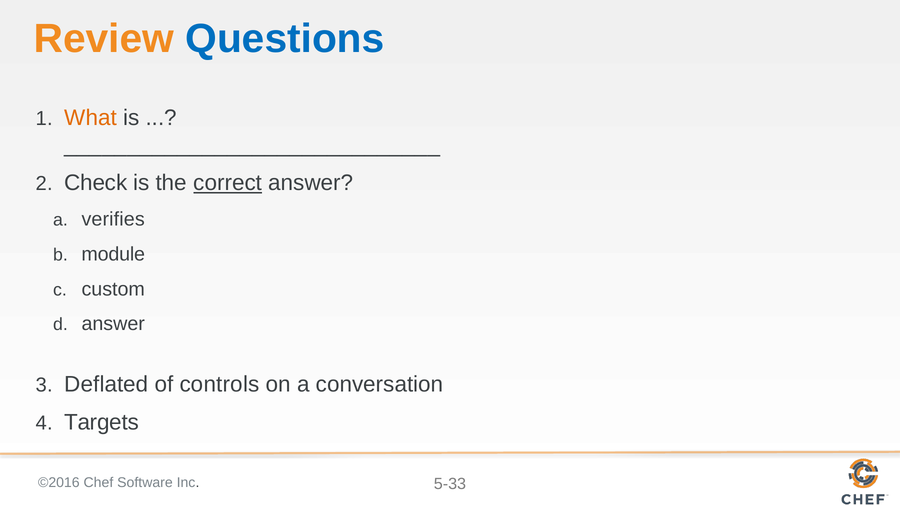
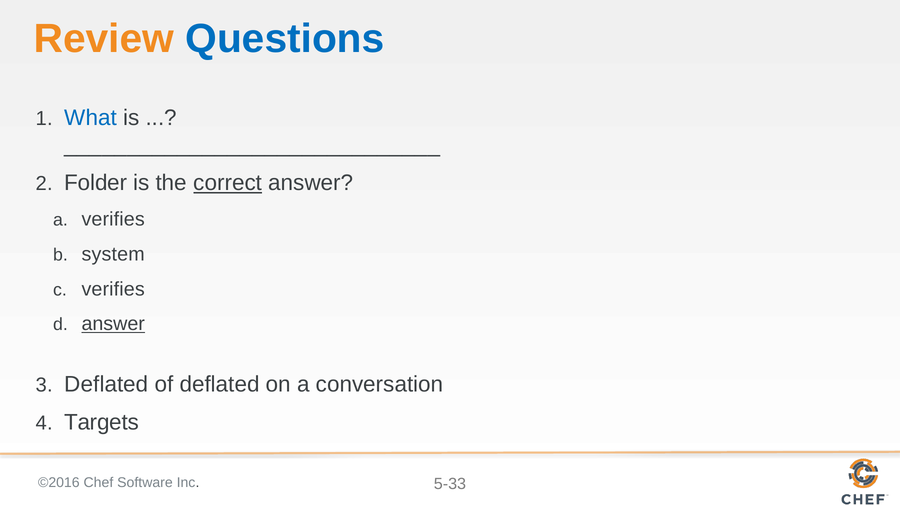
What colour: orange -> blue
Check: Check -> Folder
module: module -> system
custom at (113, 289): custom -> verifies
answer at (113, 324) underline: none -> present
of controls: controls -> deflated
